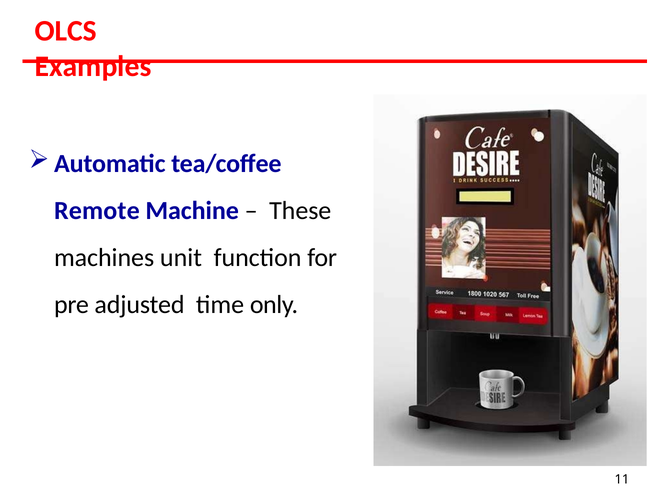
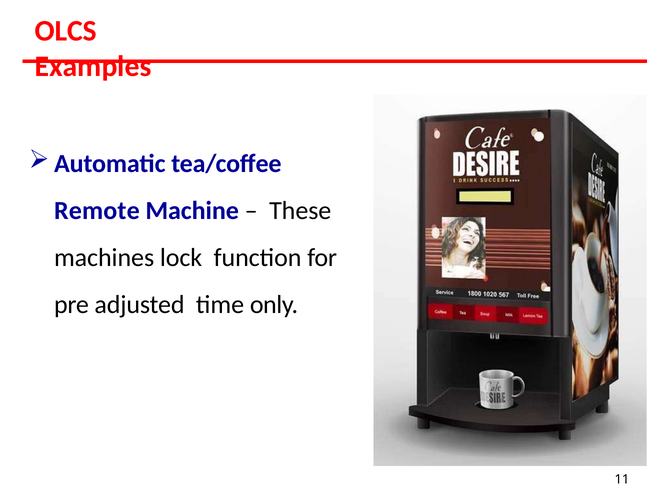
unit: unit -> lock
